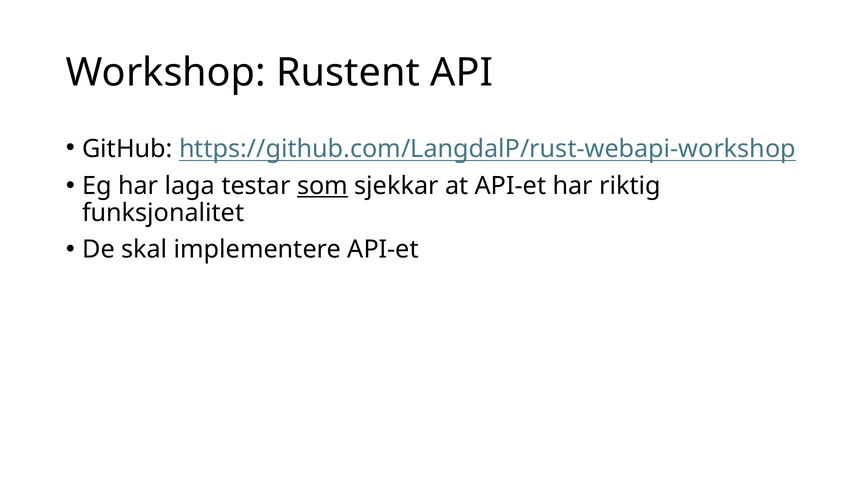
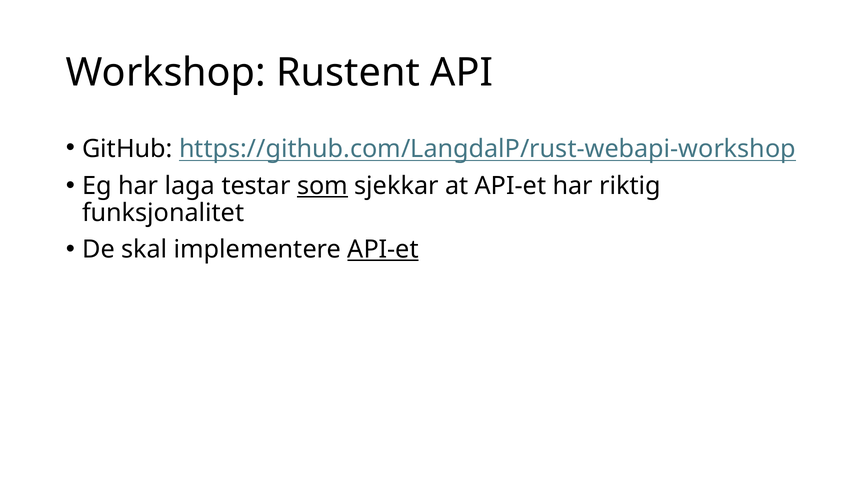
API-et at (383, 250) underline: none -> present
